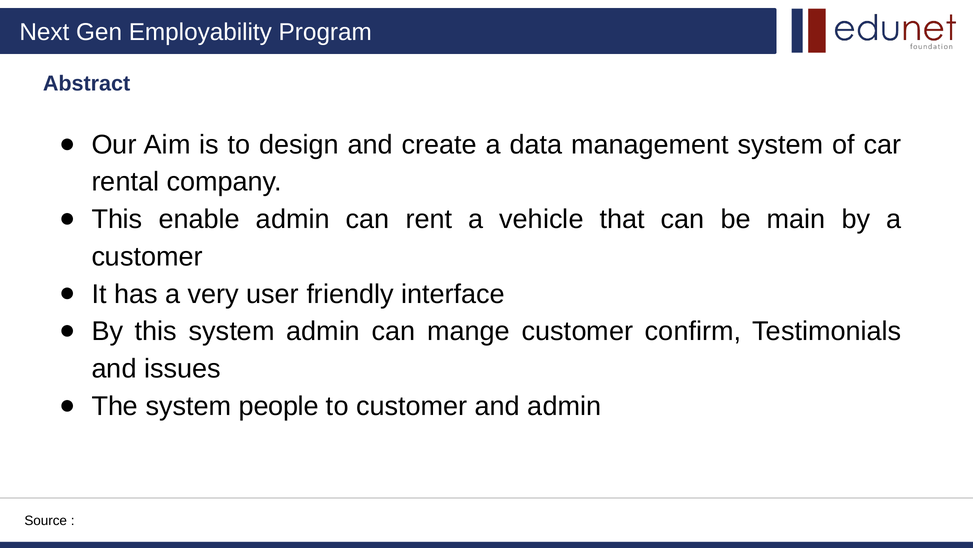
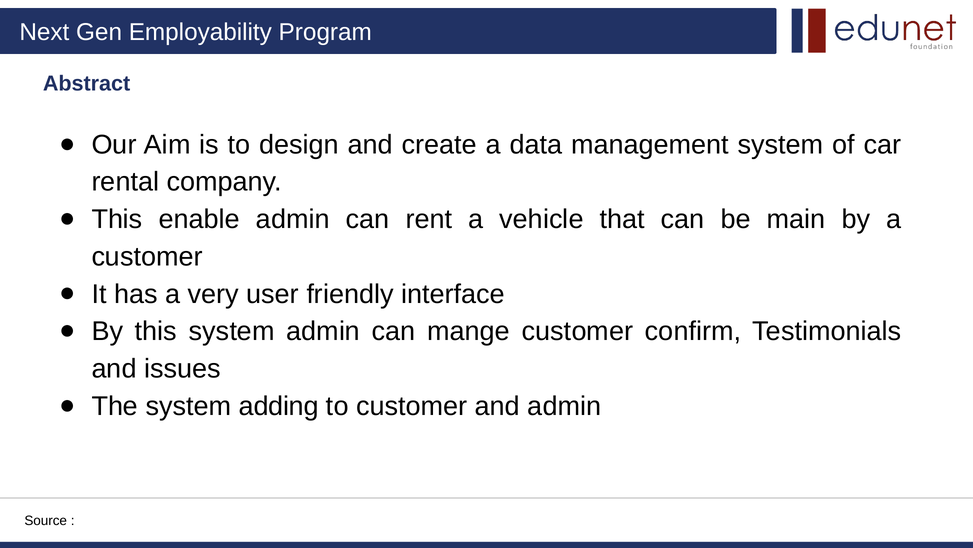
people: people -> adding
